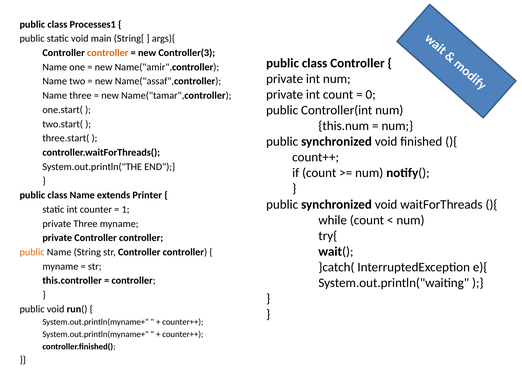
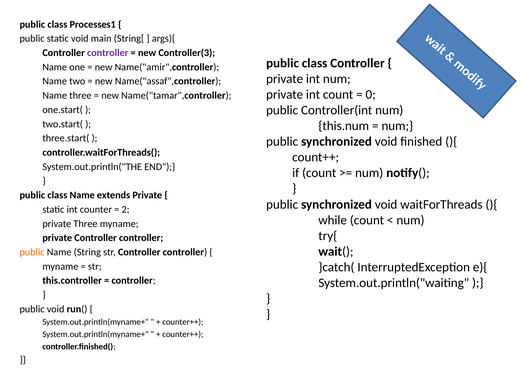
controller at (108, 53) colour: orange -> purple
extends Printer: Printer -> Private
1: 1 -> 2
